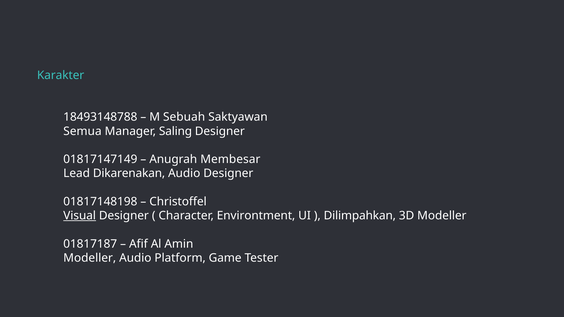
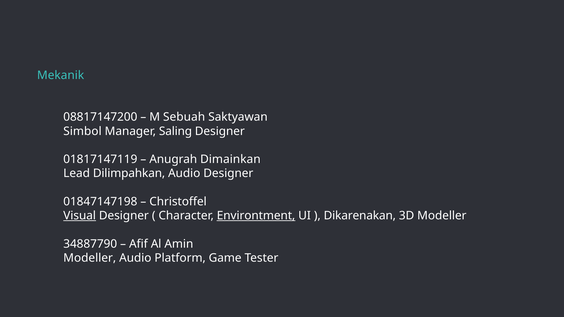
Karakter: Karakter -> Mekanik
18493148788: 18493148788 -> 08817147200
Semua: Semua -> Simbol
01817147149: 01817147149 -> 01817147119
Membesar: Membesar -> Dimainkan
Dikarenakan: Dikarenakan -> Dilimpahkan
01817148198: 01817148198 -> 01847147198
Environtment underline: none -> present
Dilimpahkan: Dilimpahkan -> Dikarenakan
01817187: 01817187 -> 34887790
